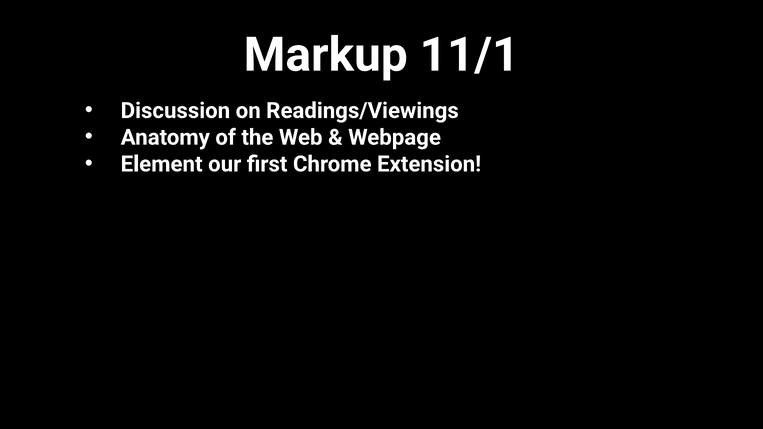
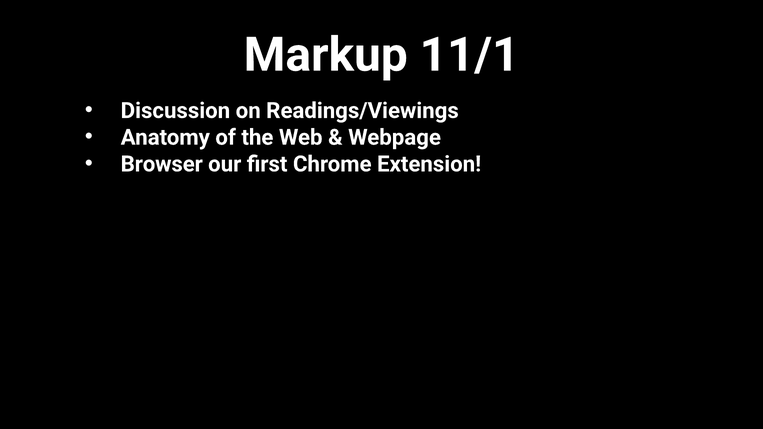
Element: Element -> Browser
